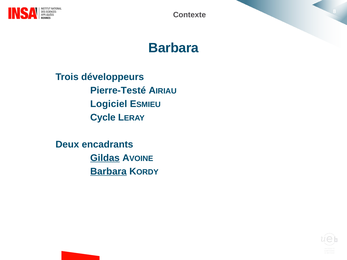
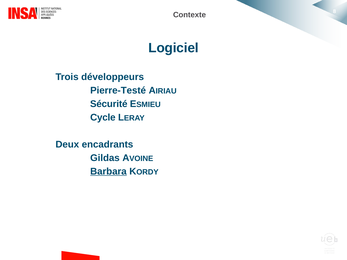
Barbara at (174, 48): Barbara -> Logiciel
Logiciel: Logiciel -> Sécurité
Gildas underline: present -> none
